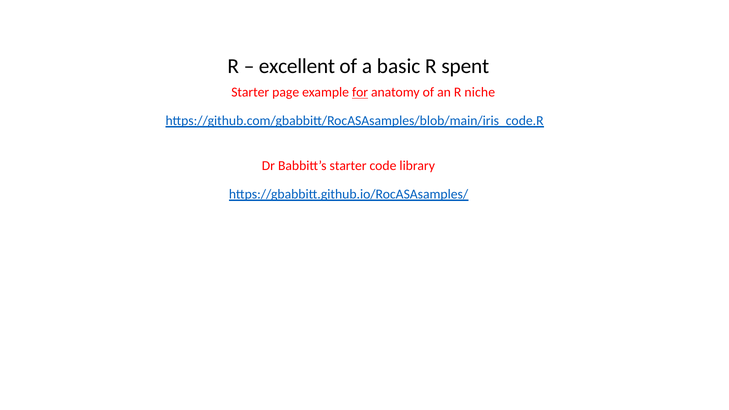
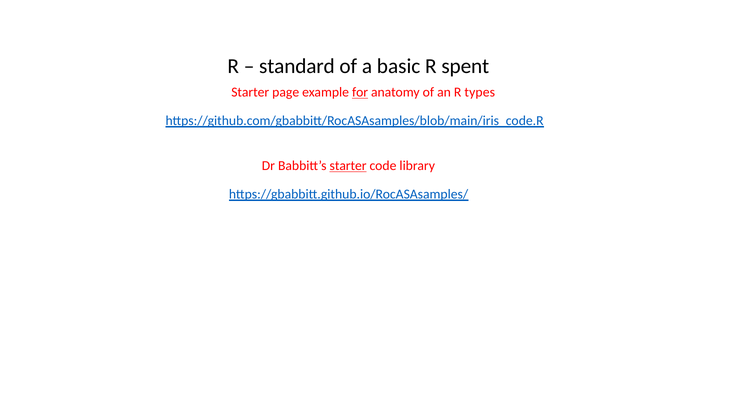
excellent: excellent -> standard
niche: niche -> types
starter at (348, 166) underline: none -> present
